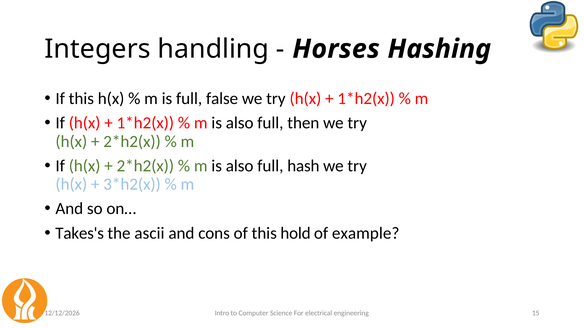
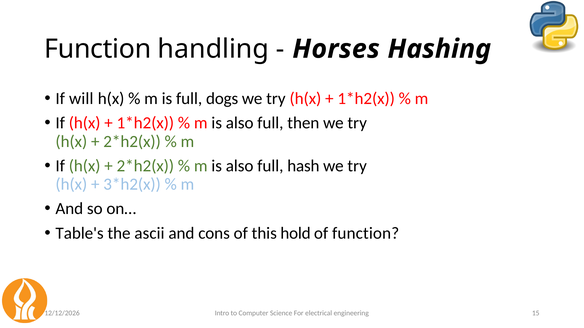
Integers at (98, 49): Integers -> Function
If this: this -> will
false: false -> dogs
Takes's: Takes's -> Table's
of example: example -> function
